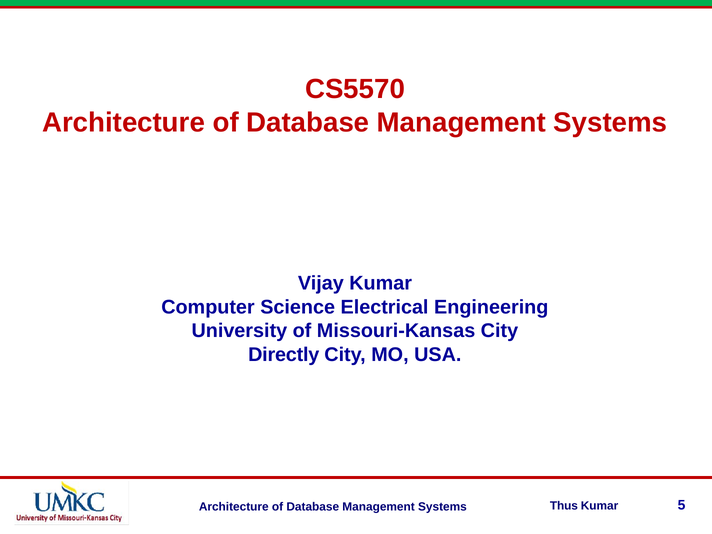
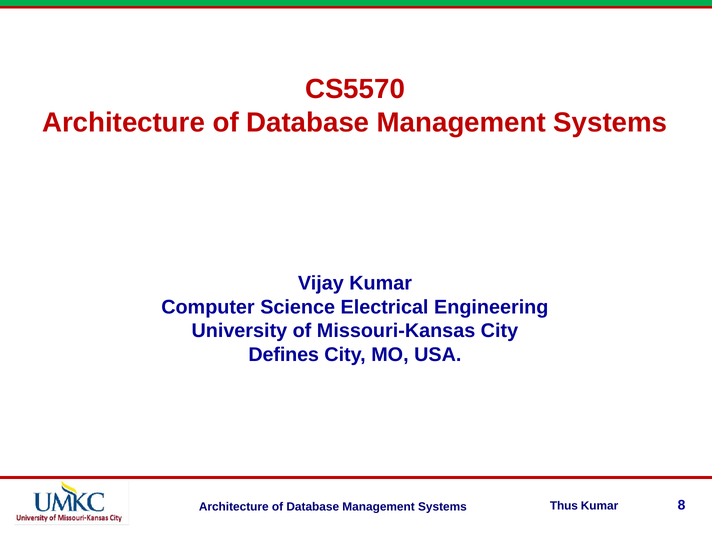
Directly: Directly -> Defines
5: 5 -> 8
